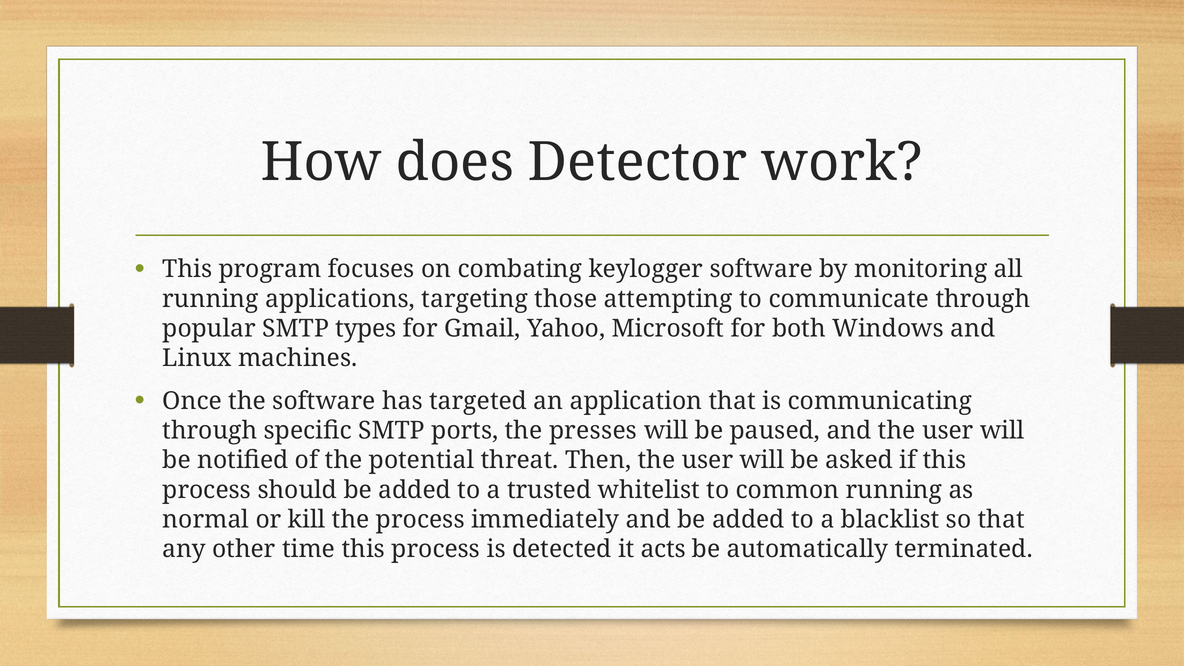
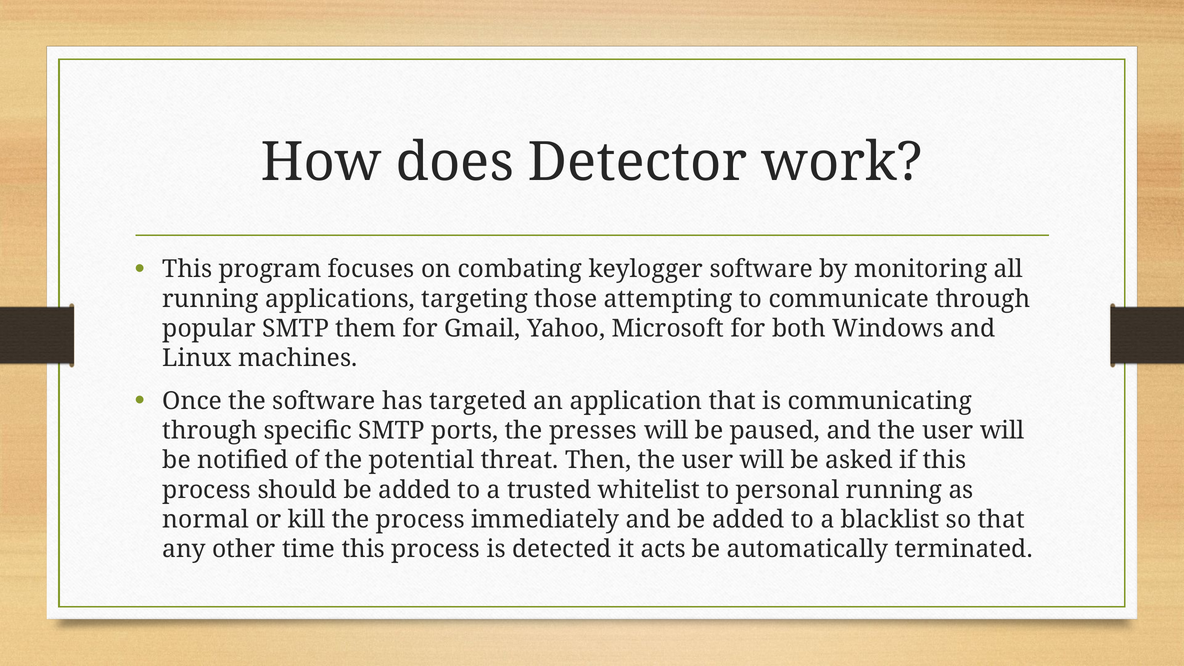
types: types -> them
common: common -> personal
